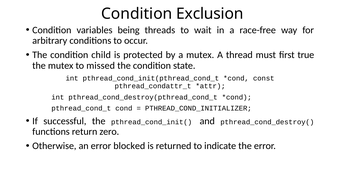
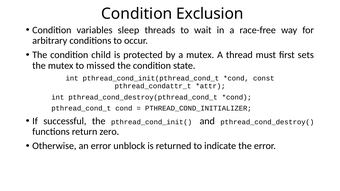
being: being -> sleep
true: true -> sets
blocked: blocked -> unblock
